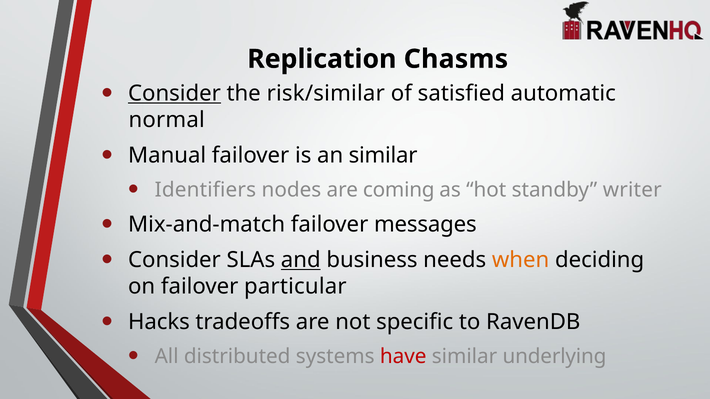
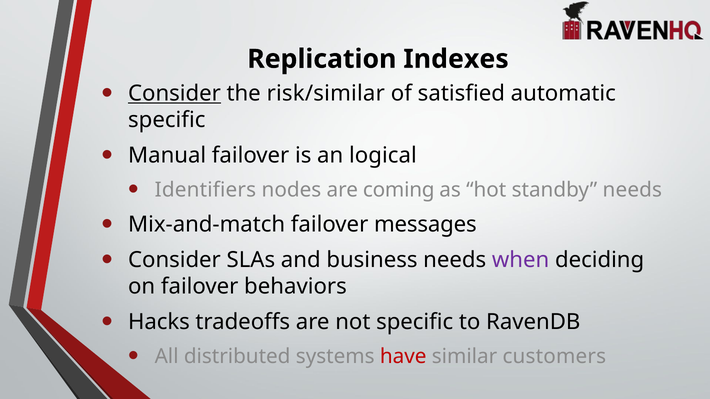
Chasms: Chasms -> Indexes
normal at (167, 120): normal -> specific
an similar: similar -> logical
standby writer: writer -> needs
and underline: present -> none
when colour: orange -> purple
particular: particular -> behaviors
underlying: underlying -> customers
